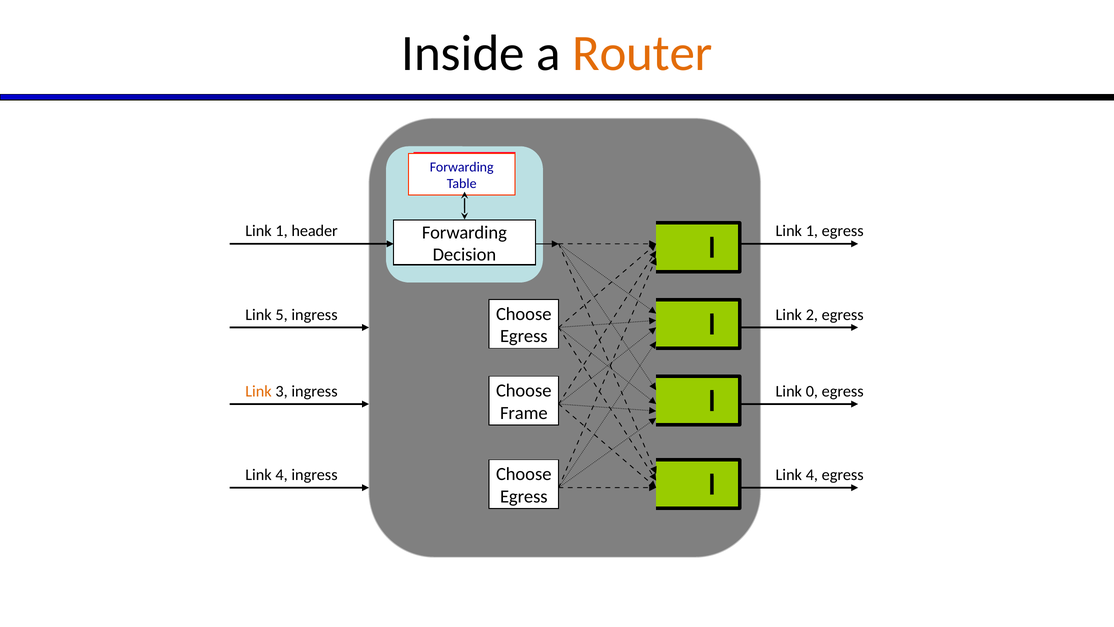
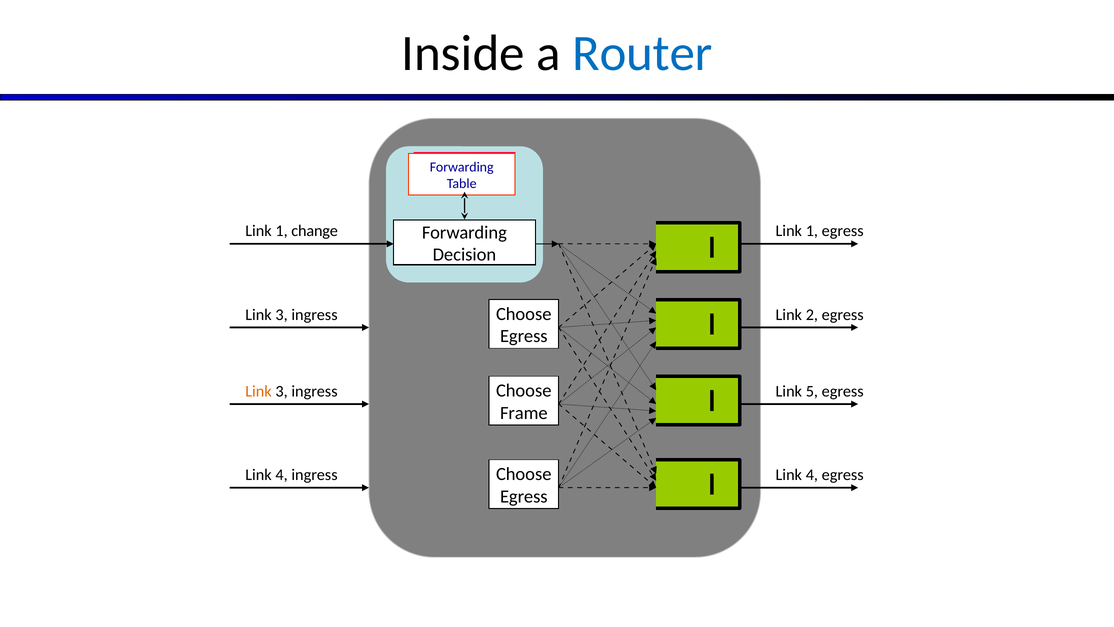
Router colour: orange -> blue
header: header -> change
5 at (282, 315): 5 -> 3
0: 0 -> 5
